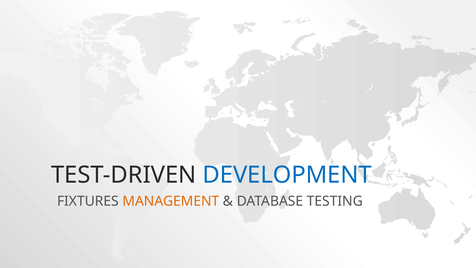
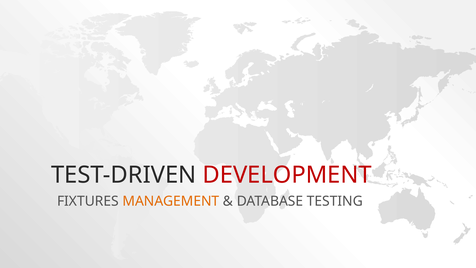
DEVELOPMENT colour: blue -> red
